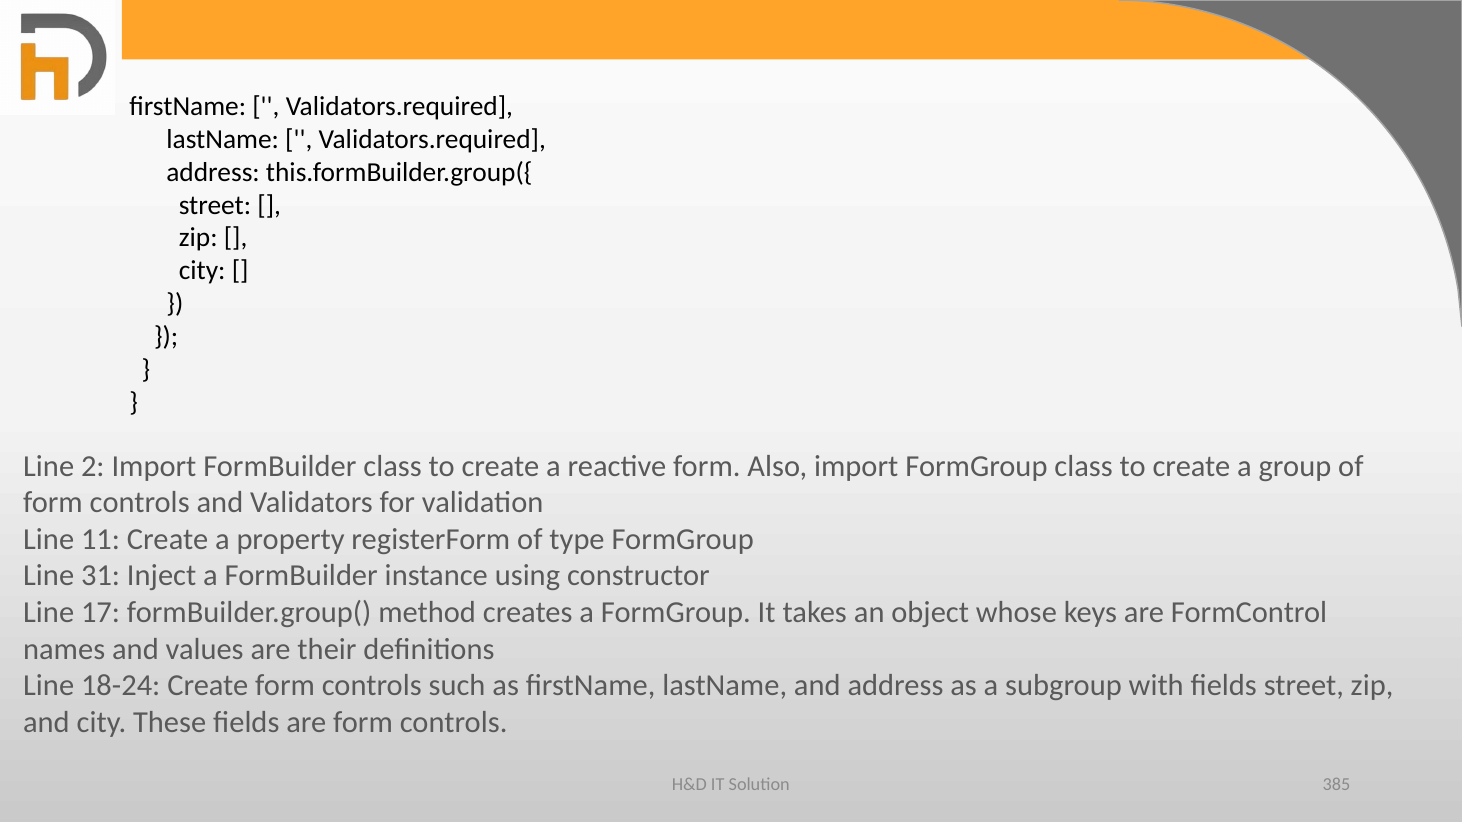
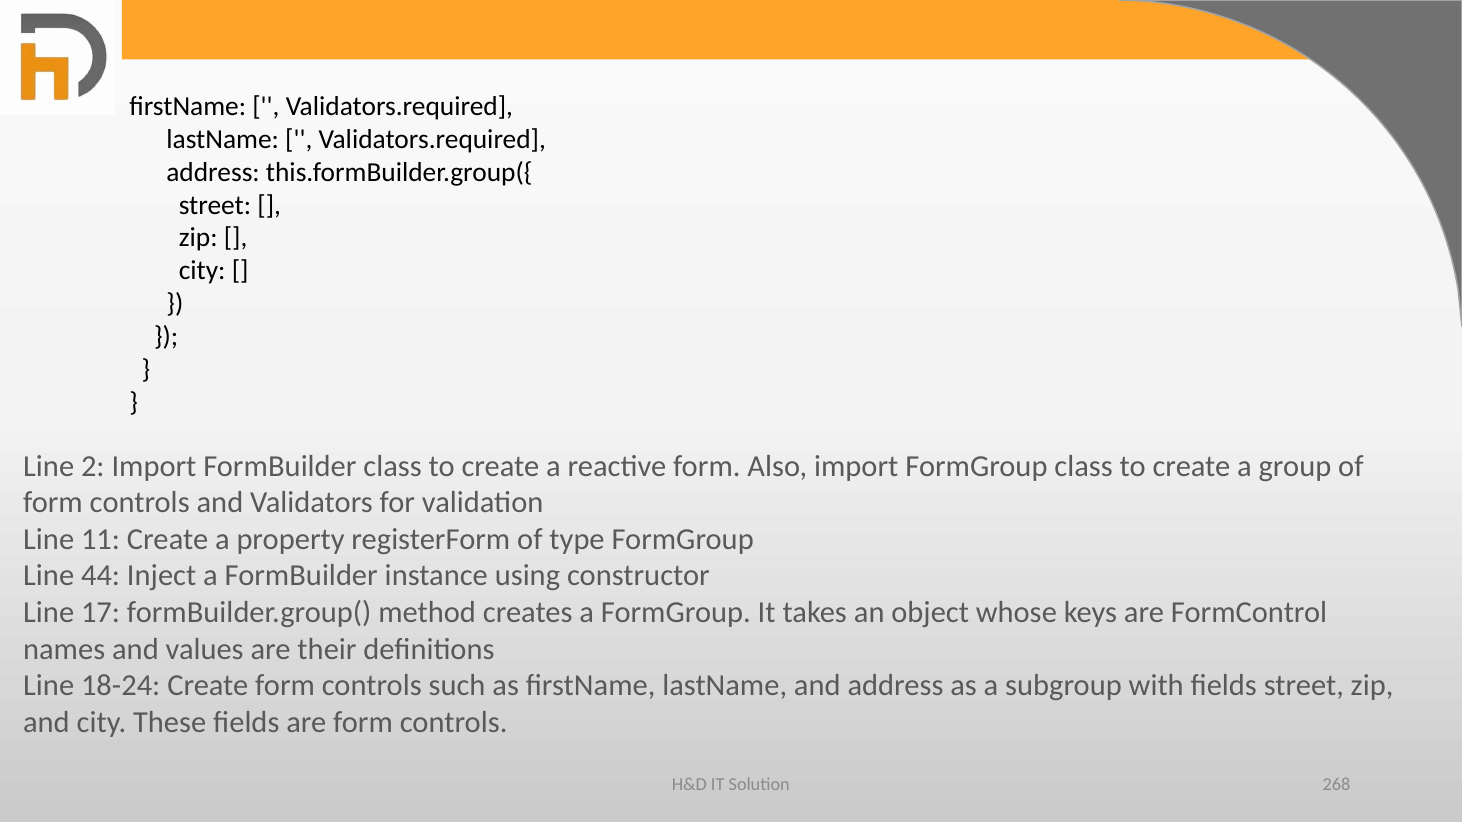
31: 31 -> 44
385: 385 -> 268
